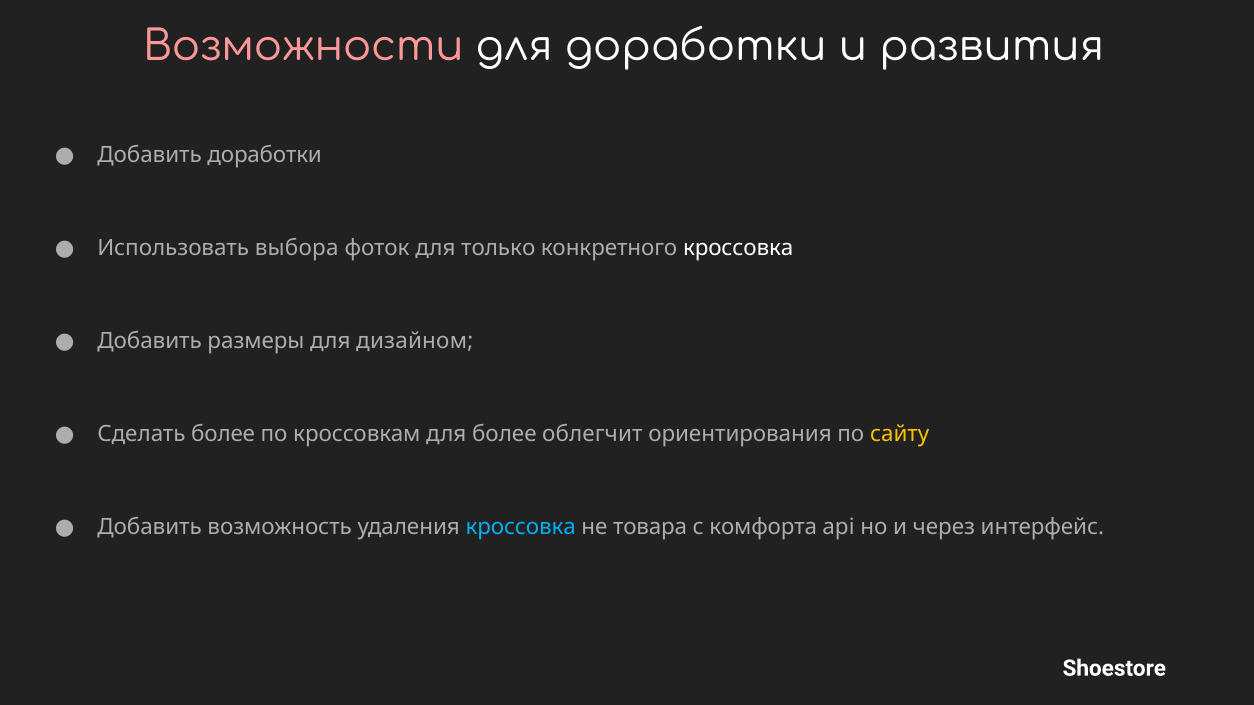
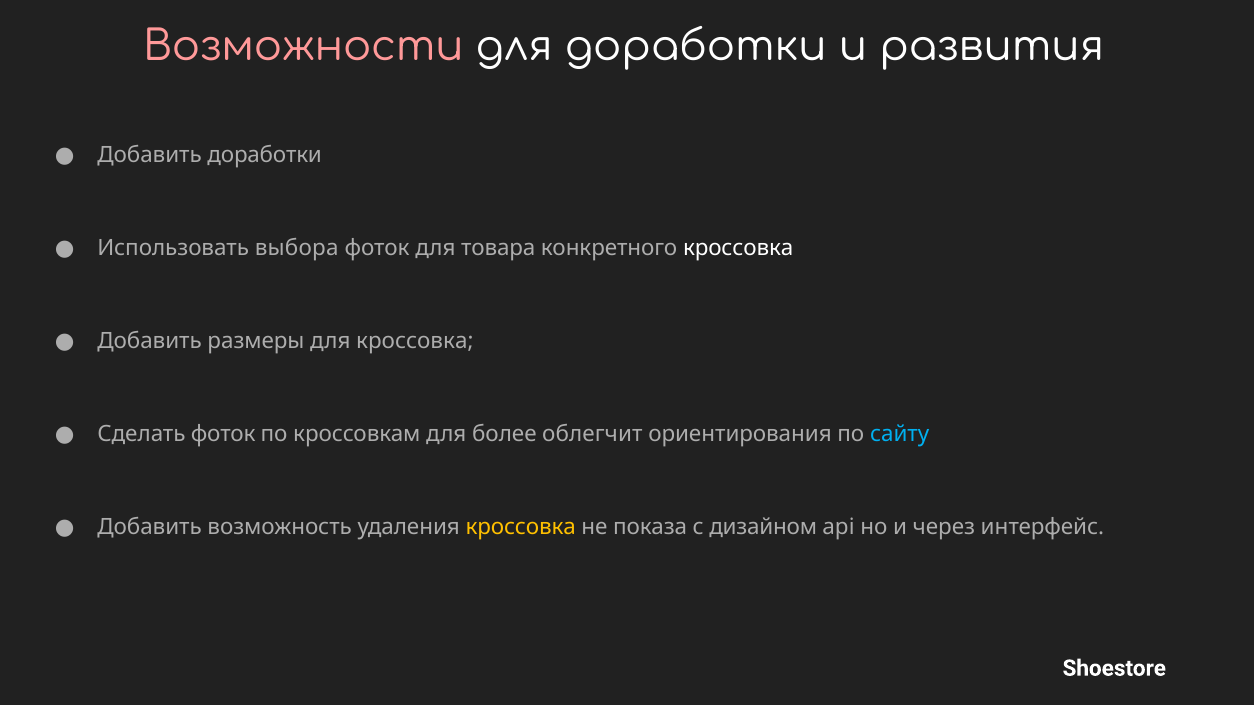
только: только -> товара
для дизайном: дизайном -> кроссовка
Сделать более: более -> фоток
сайту colour: yellow -> light blue
кроссовка at (521, 527) colour: light blue -> yellow
товара: товара -> показа
комфорта: комфорта -> дизайном
